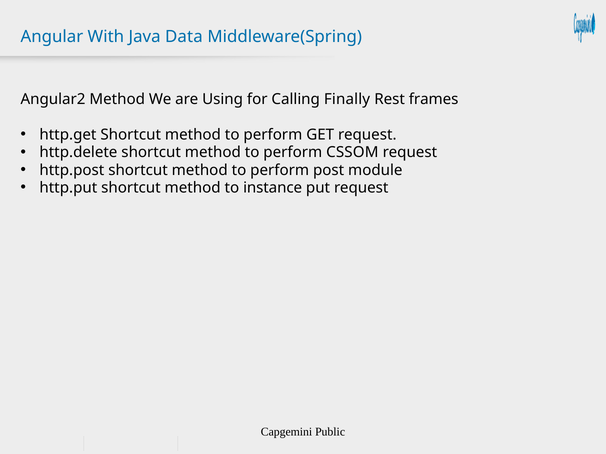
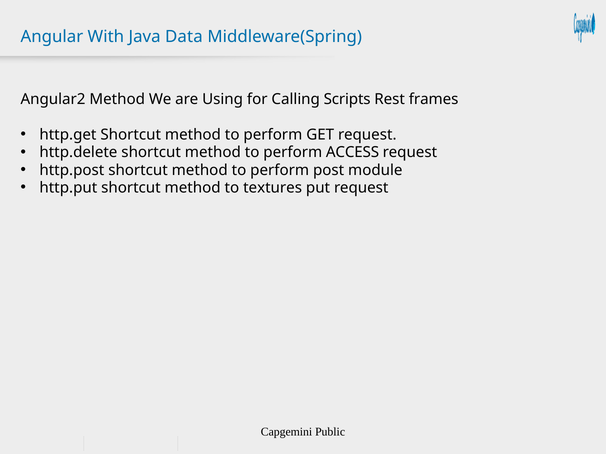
Finally: Finally -> Scripts
CSSOM: CSSOM -> ACCESS
instance: instance -> textures
